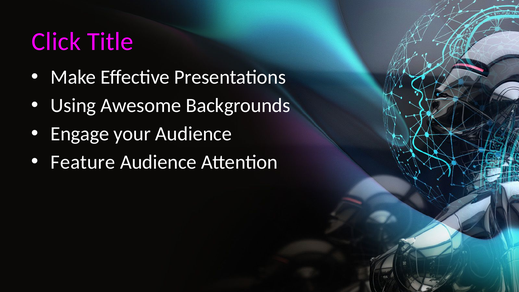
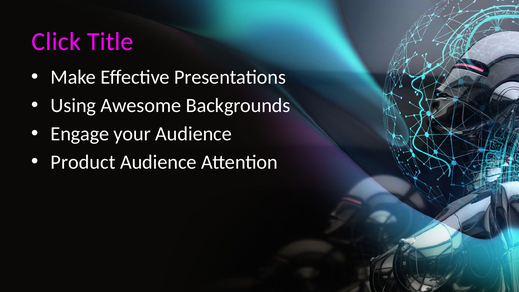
Feature: Feature -> Product
